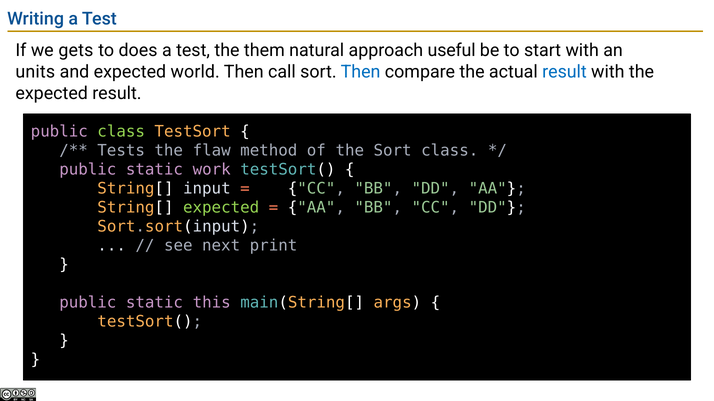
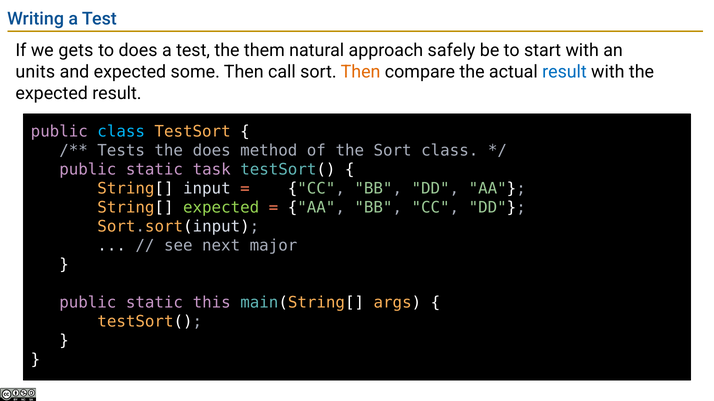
useful: useful -> safely
world: world -> some
Then at (361, 72) colour: blue -> orange
class at (121, 132) colour: light green -> light blue
the flaw: flaw -> does
work: work -> task
print: print -> major
